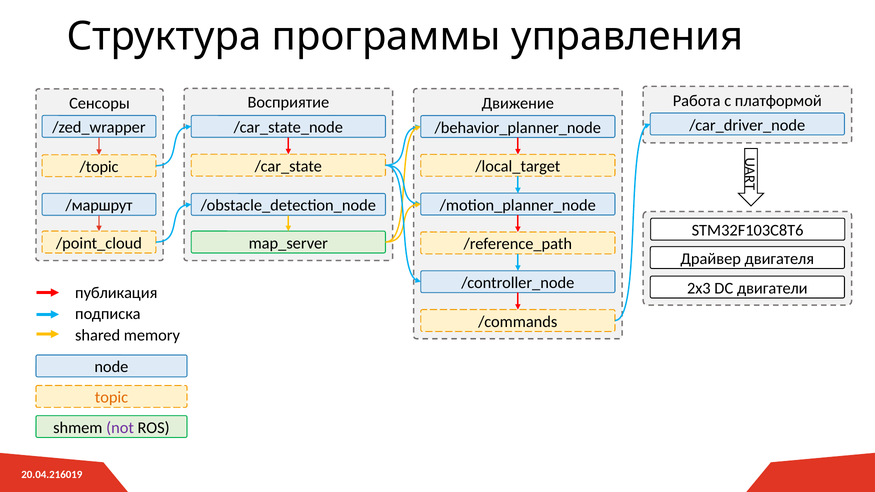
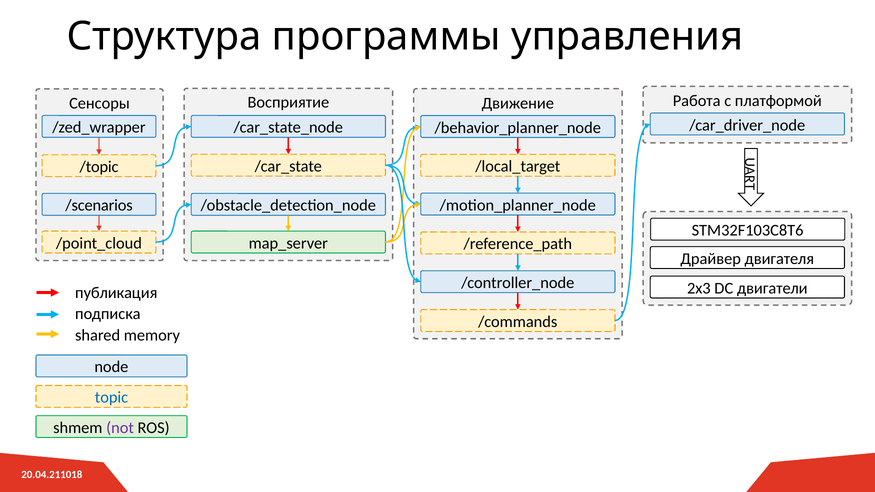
/маршрут: /маршрут -> /scenarios
topic colour: orange -> blue
20.04.216019: 20.04.216019 -> 20.04.211018
